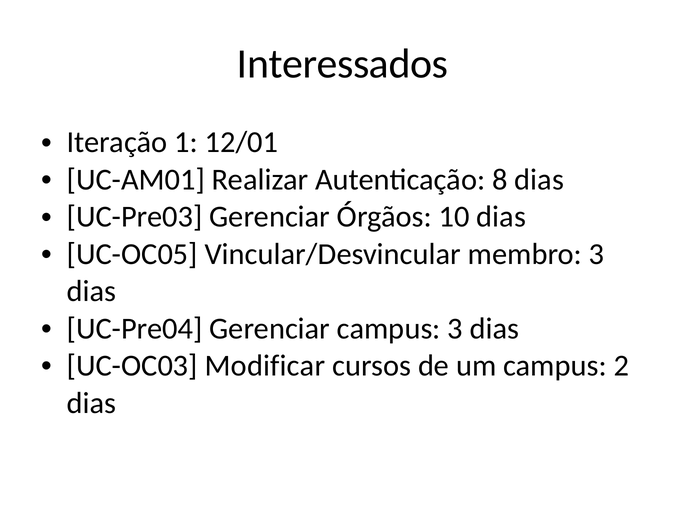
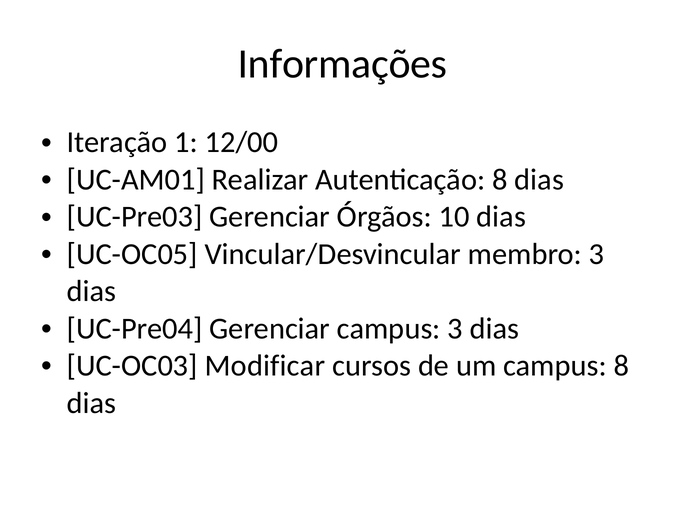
Interessados: Interessados -> Informações
12/01: 12/01 -> 12/00
campus 2: 2 -> 8
